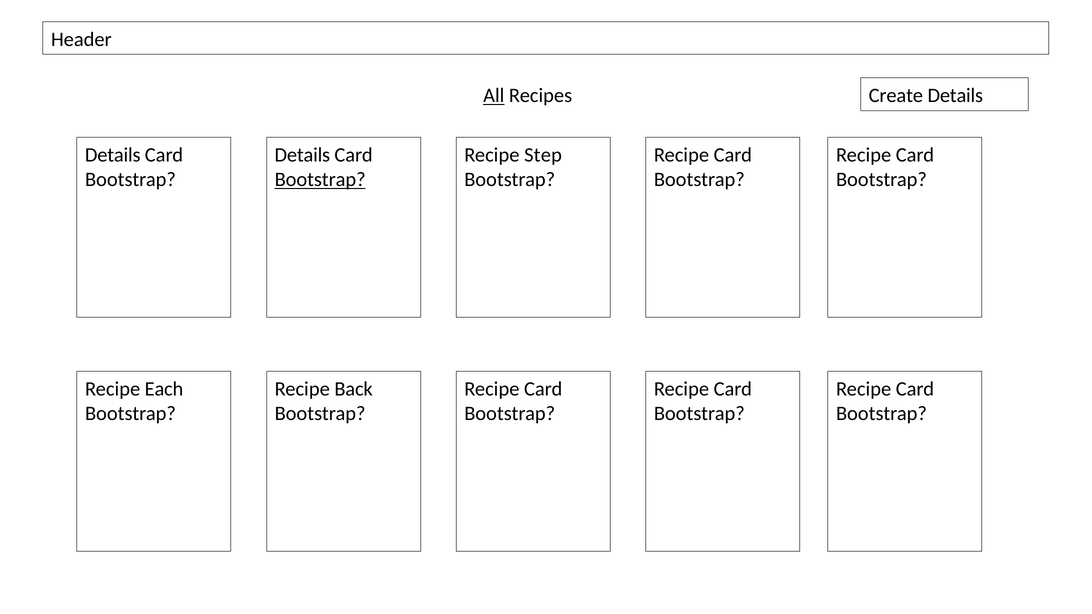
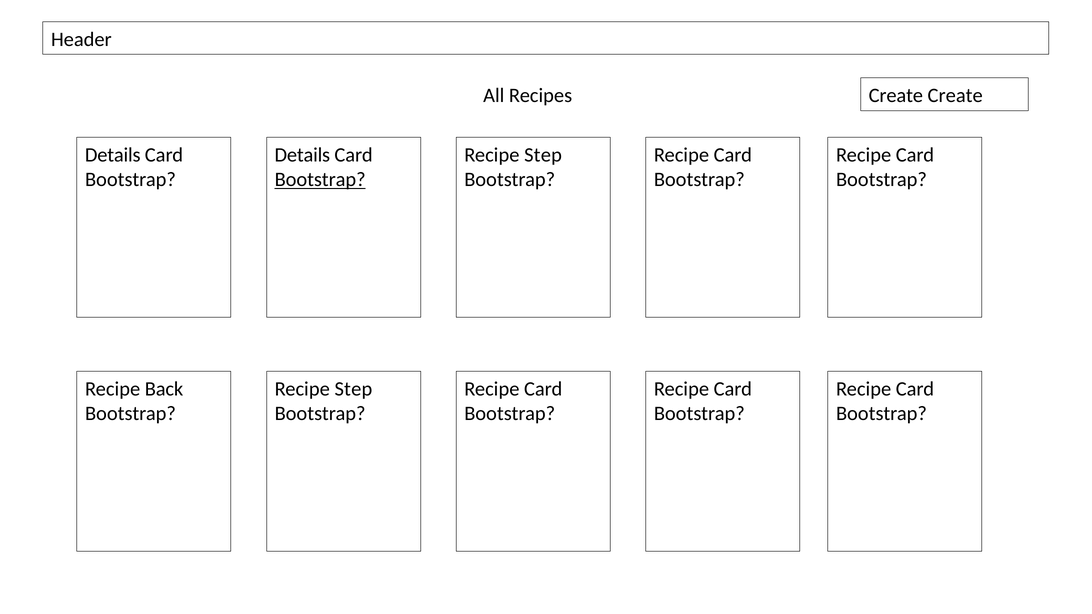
All underline: present -> none
Create Details: Details -> Create
Each: Each -> Back
Back at (354, 389): Back -> Step
